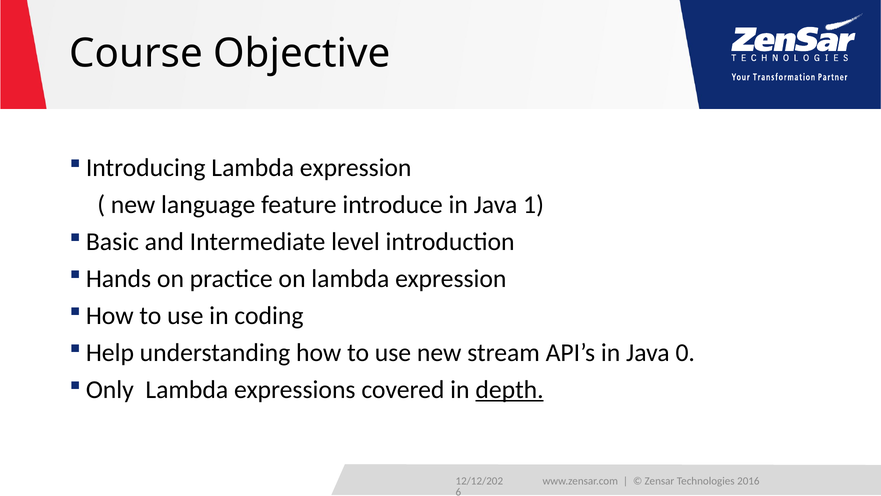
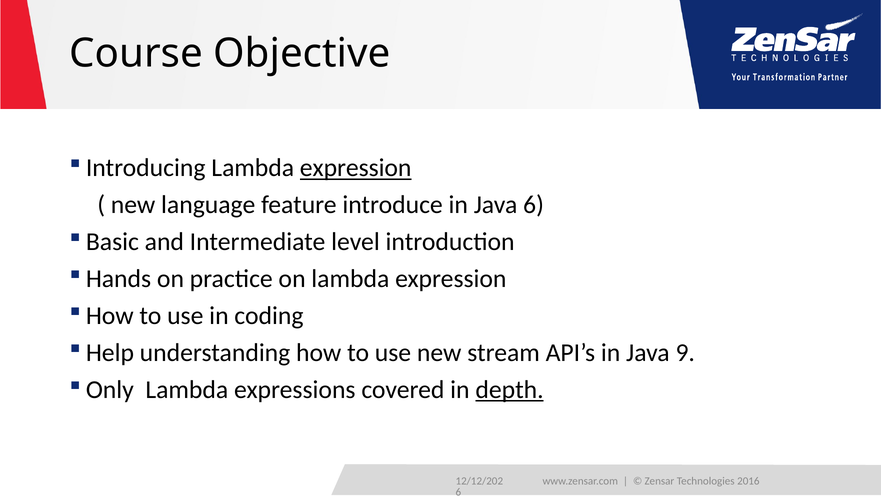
expression at (356, 168) underline: none -> present
Java 1: 1 -> 6
0: 0 -> 9
